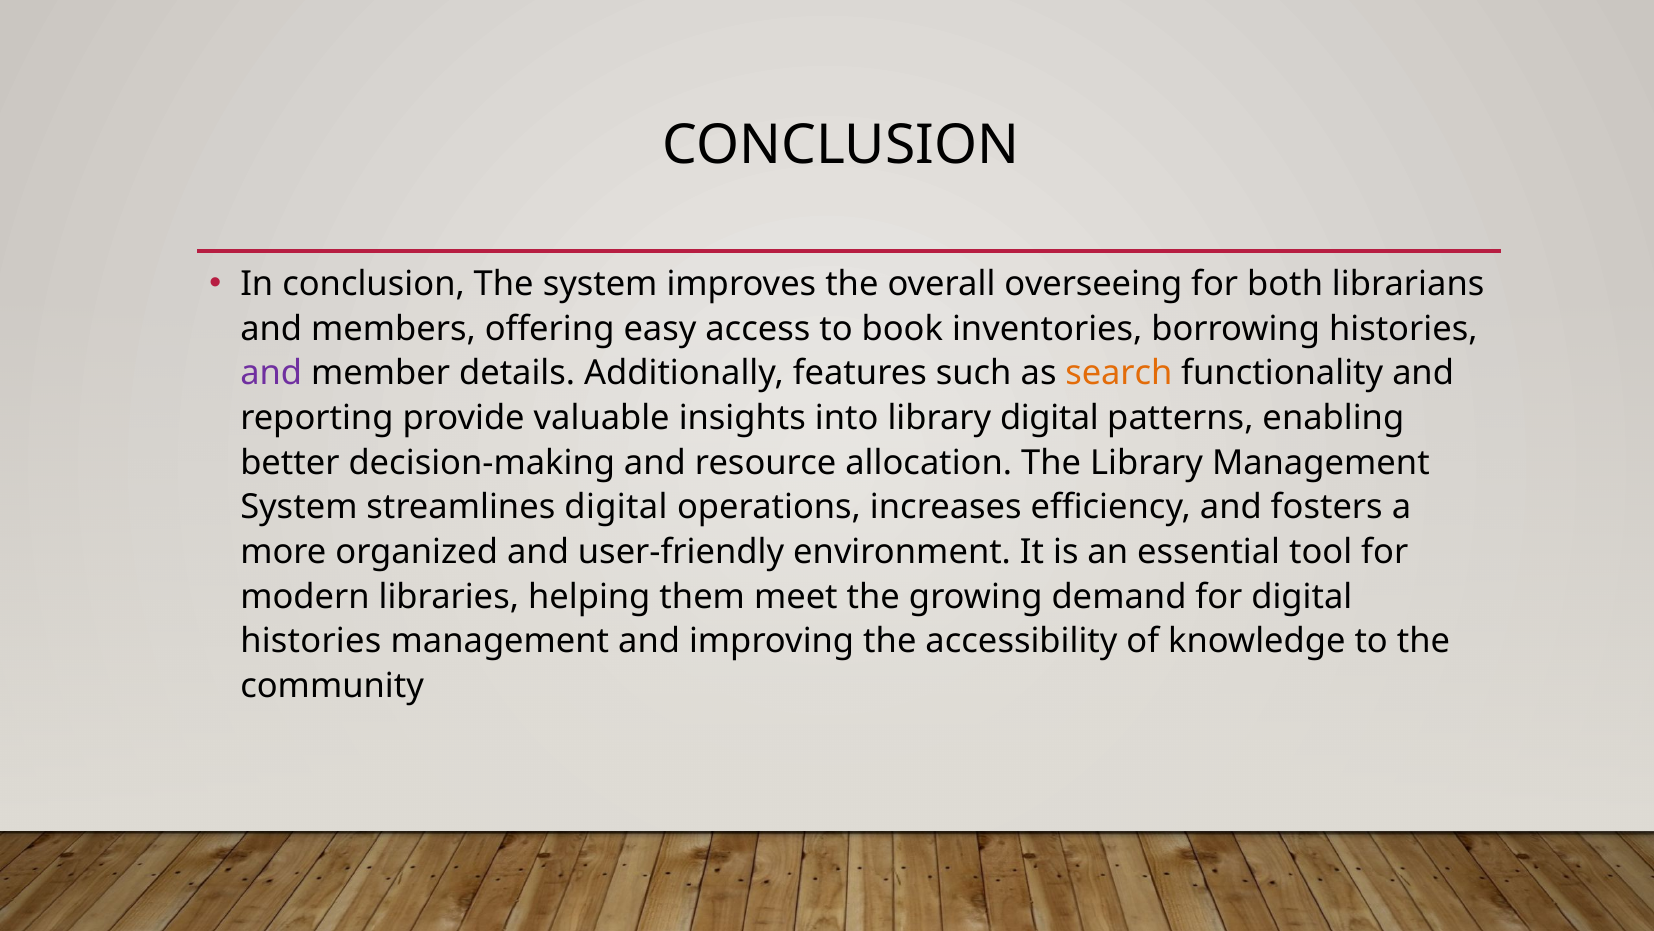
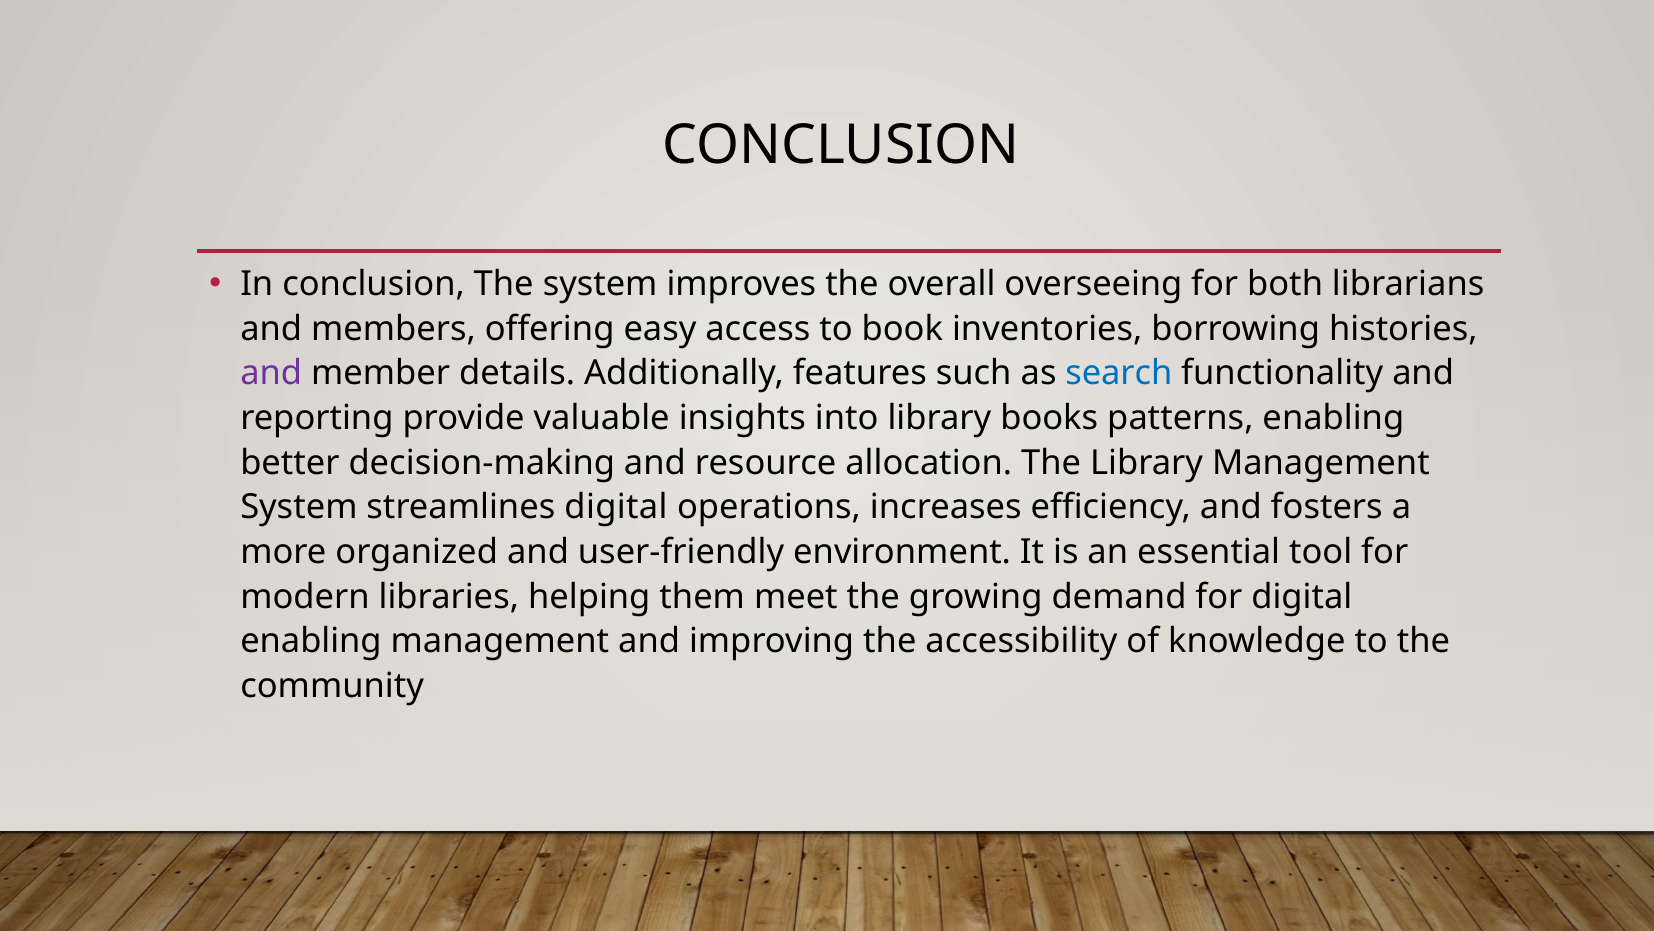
search colour: orange -> blue
library digital: digital -> books
histories at (311, 641): histories -> enabling
